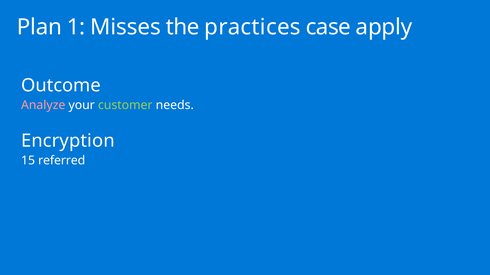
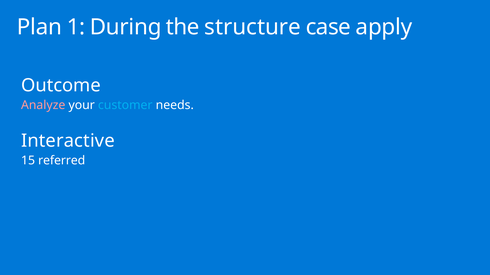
Misses: Misses -> During
practices: practices -> structure
customer colour: light green -> light blue
Encryption: Encryption -> Interactive
